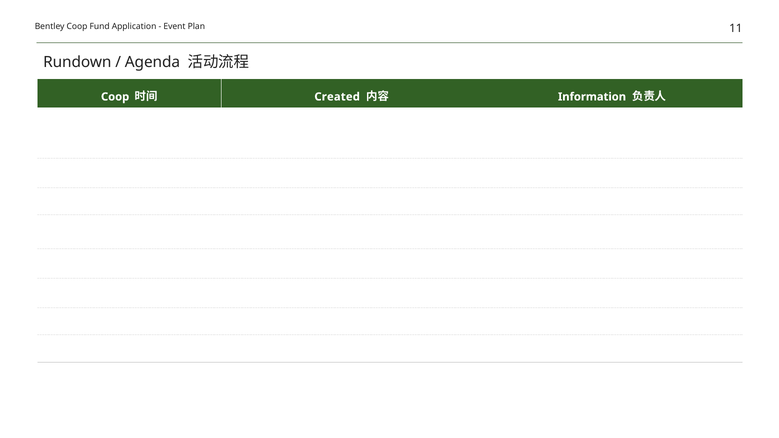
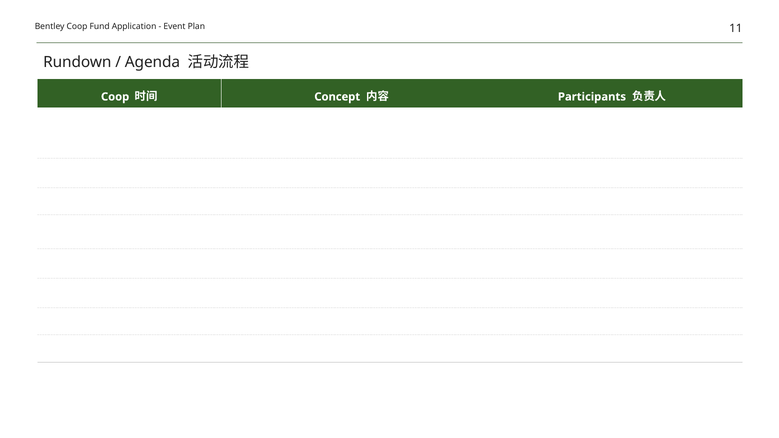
Created: Created -> Concept
Information: Information -> Participants
